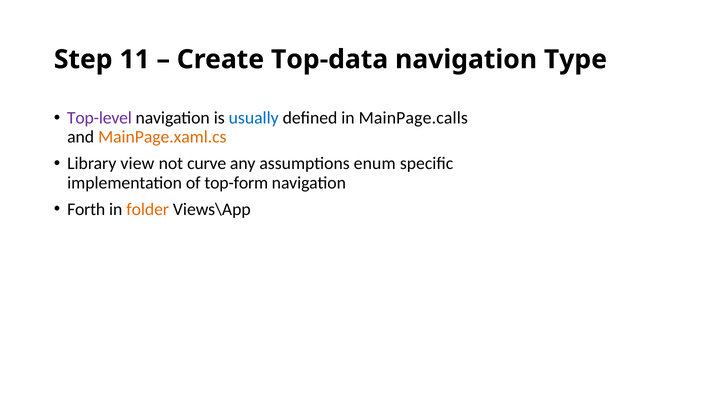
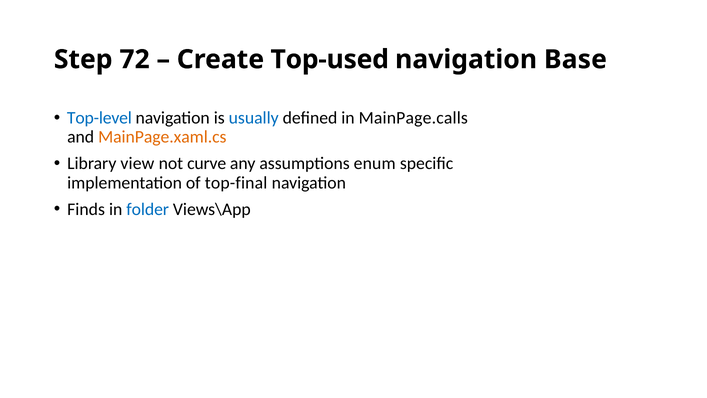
11: 11 -> 72
Top-data: Top-data -> Top-used
Type: Type -> Base
Top-level colour: purple -> blue
top-form: top-form -> top-final
Forth: Forth -> Finds
folder colour: orange -> blue
